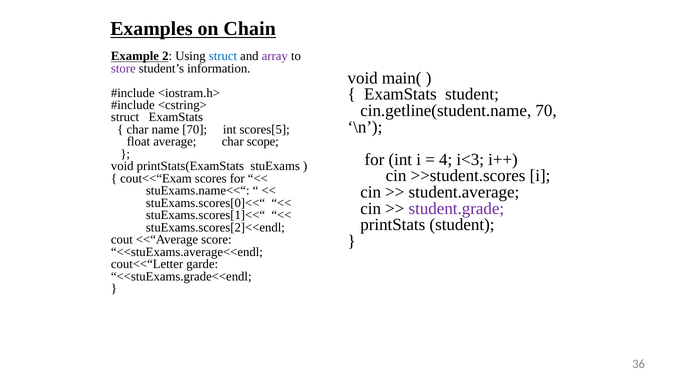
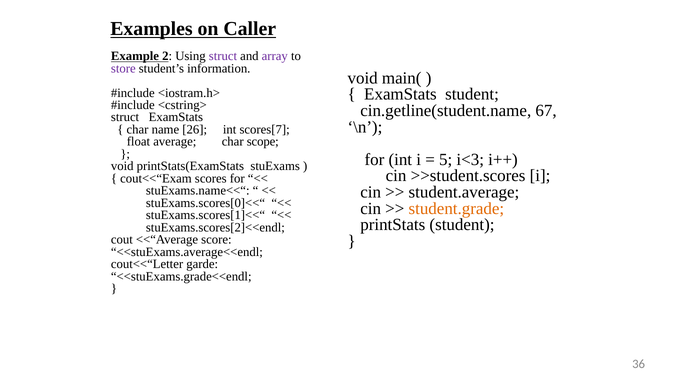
Chain: Chain -> Caller
struct at (223, 56) colour: blue -> purple
cin.getline(student.name 70: 70 -> 67
name 70: 70 -> 26
scores[5: scores[5 -> scores[7
4: 4 -> 5
student.grade colour: purple -> orange
